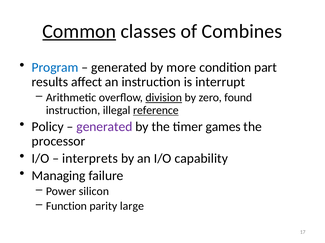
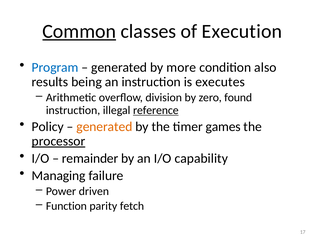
Combines: Combines -> Execution
part: part -> also
affect: affect -> being
interrupt: interrupt -> executes
division underline: present -> none
generated at (104, 127) colour: purple -> orange
processor underline: none -> present
interprets: interprets -> remainder
silicon: silicon -> driven
large: large -> fetch
